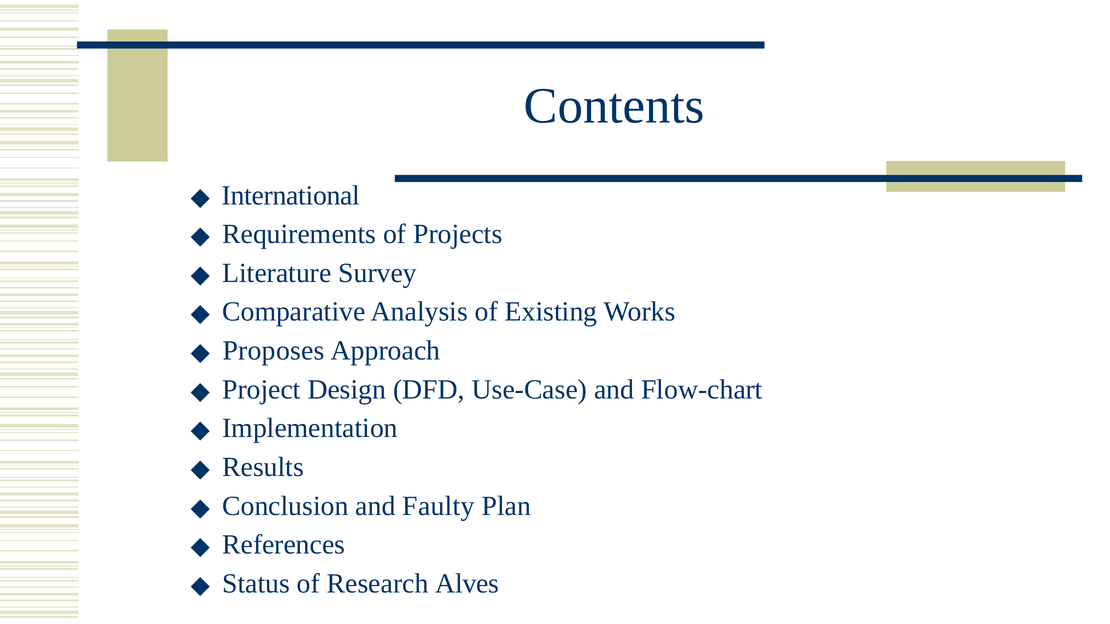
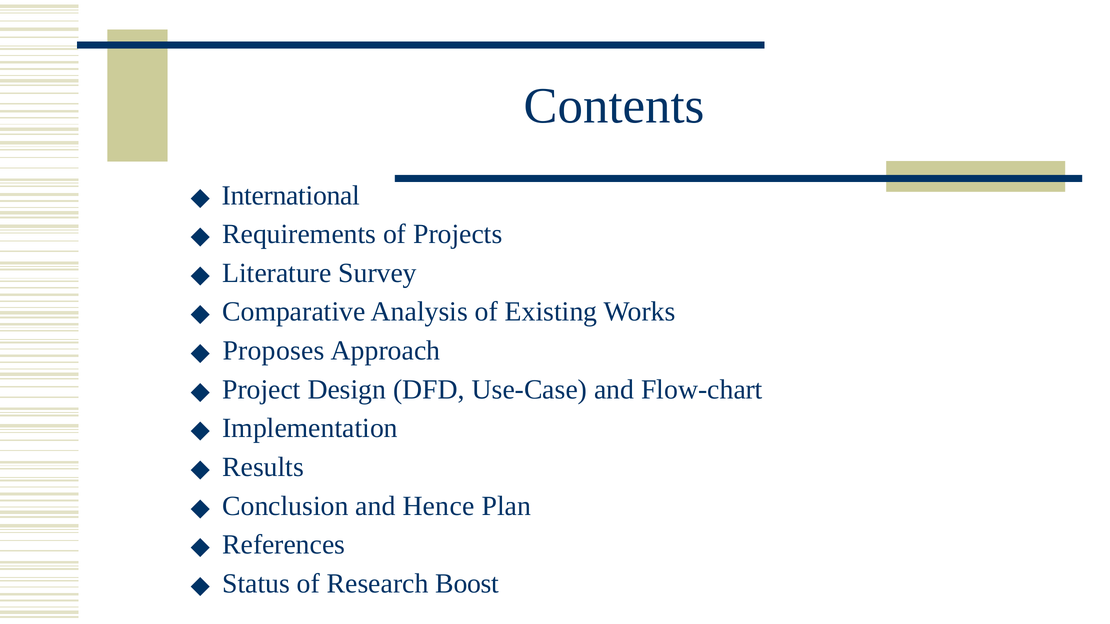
Faulty: Faulty -> Hence
Alves: Alves -> Boost
